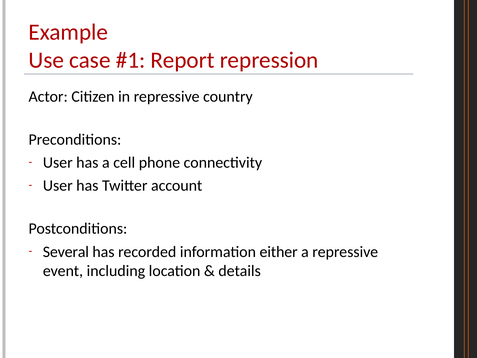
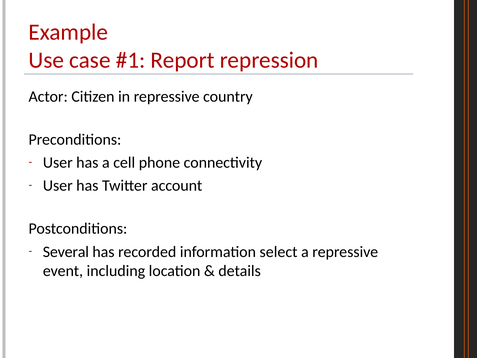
either: either -> select
